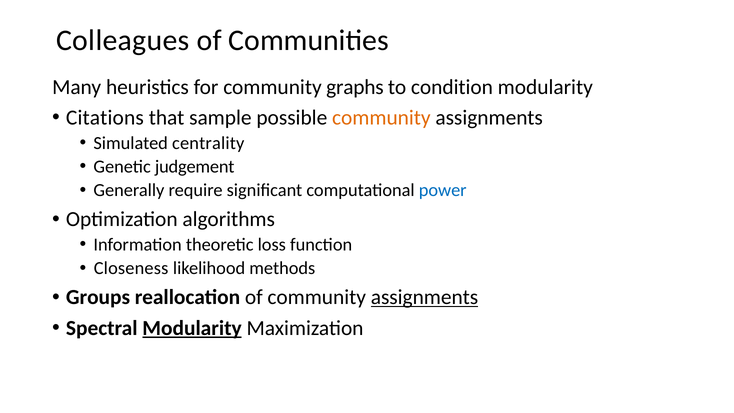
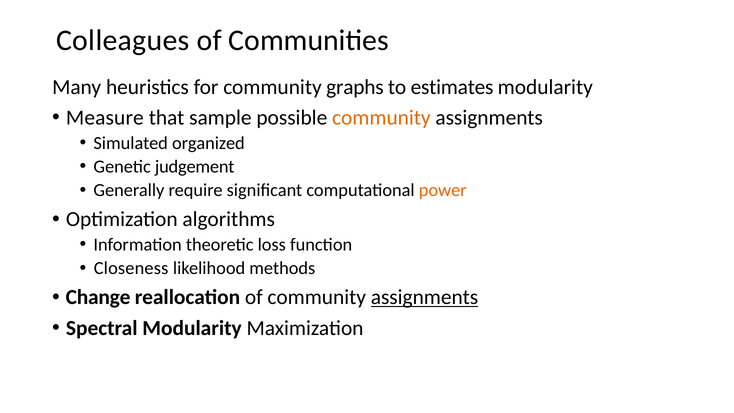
condition: condition -> estimates
Citations: Citations -> Measure
centrality: centrality -> organized
power colour: blue -> orange
Groups: Groups -> Change
Modularity at (192, 328) underline: present -> none
